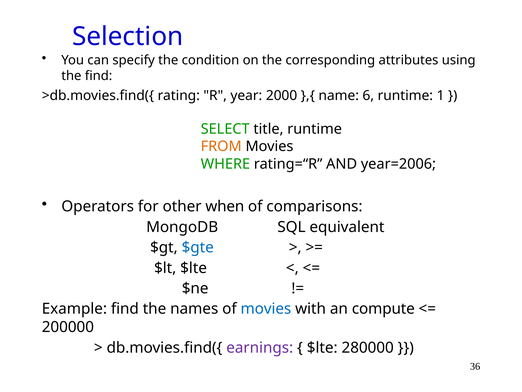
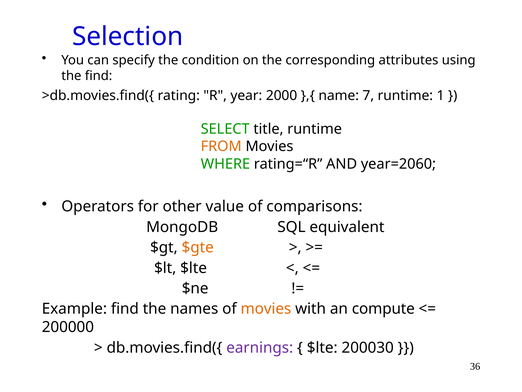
6: 6 -> 7
year=2006: year=2006 -> year=2060
when: when -> value
$gte colour: blue -> orange
movies at (266, 309) colour: blue -> orange
280000: 280000 -> 200030
